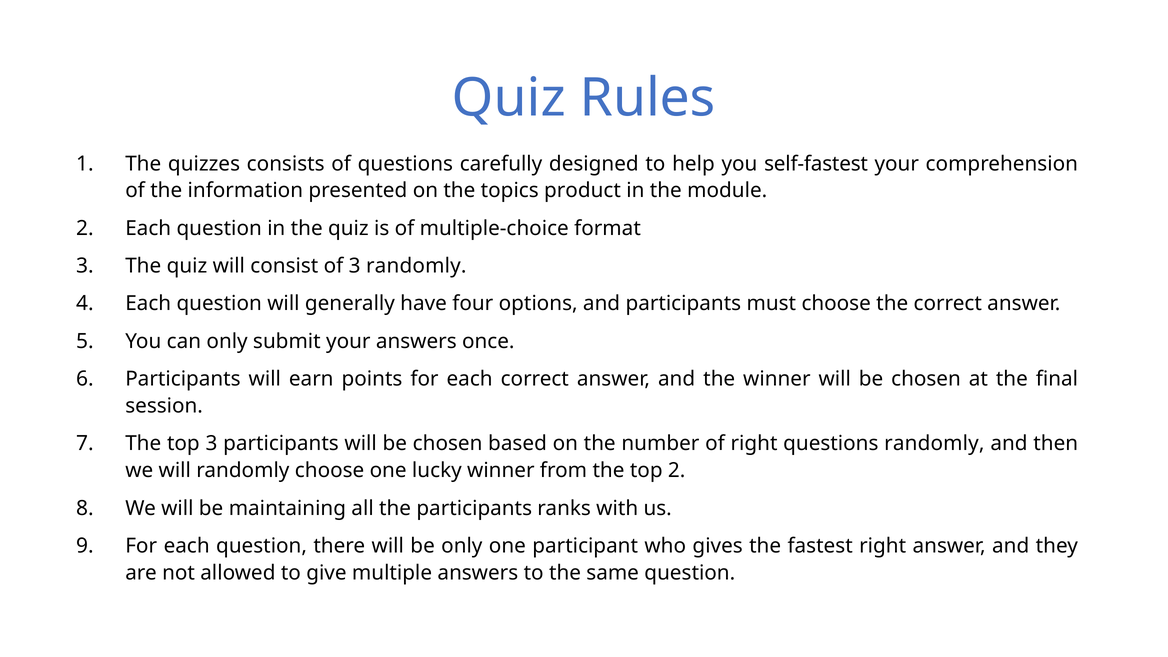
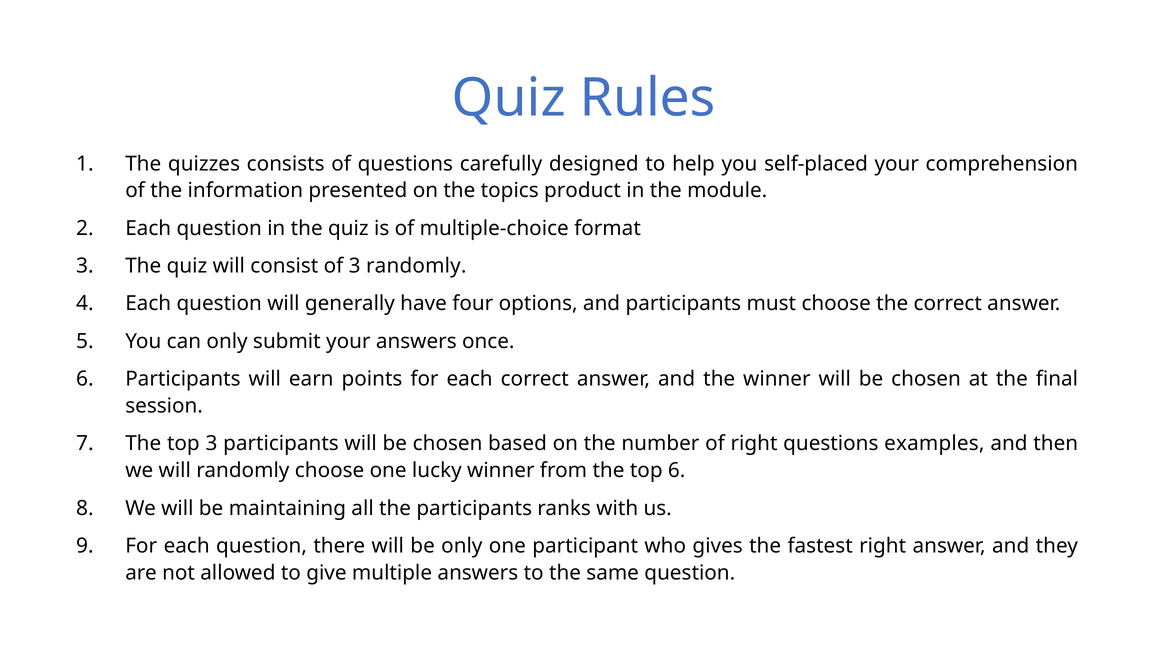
self-fastest: self-fastest -> self-placed
questions randomly: randomly -> examples
top 2: 2 -> 6
